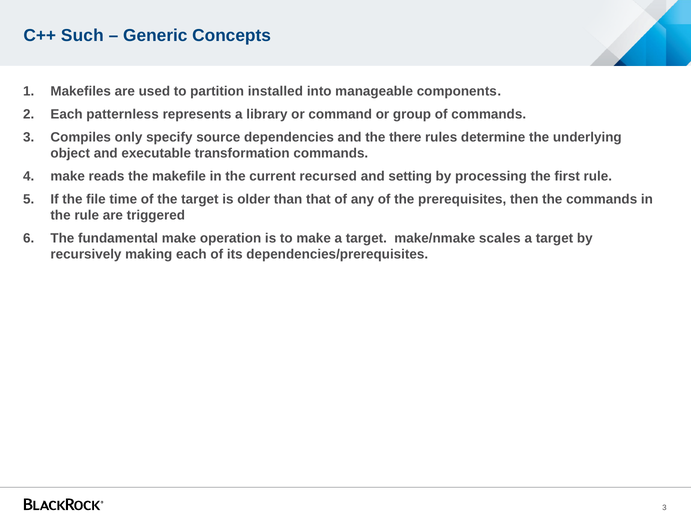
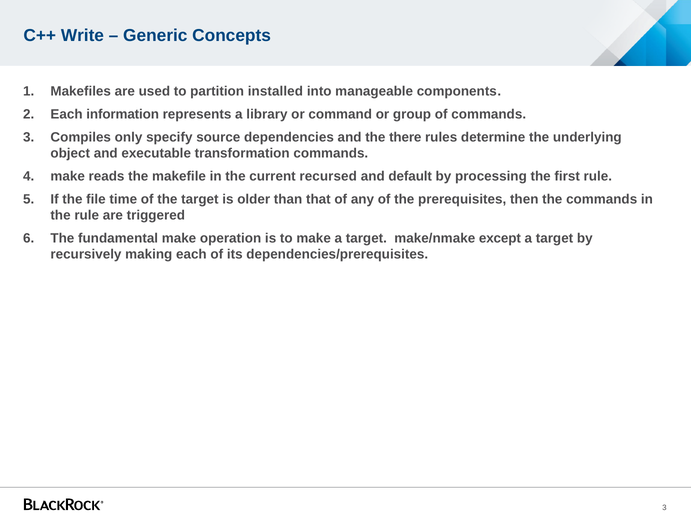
Such: Such -> Write
patternless: patternless -> information
setting: setting -> default
scales: scales -> except
